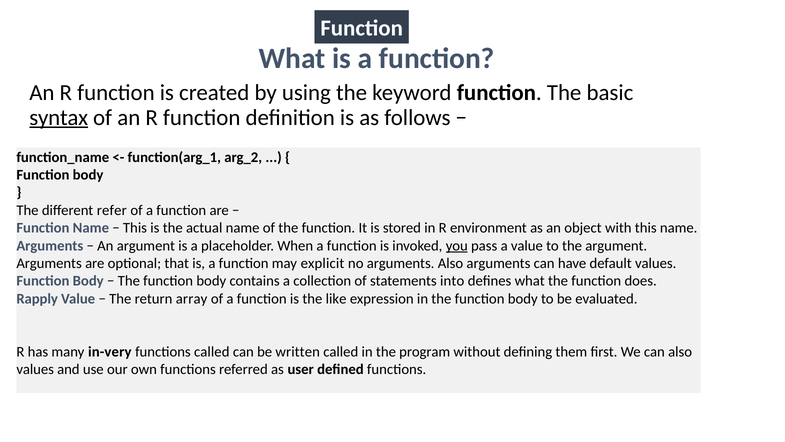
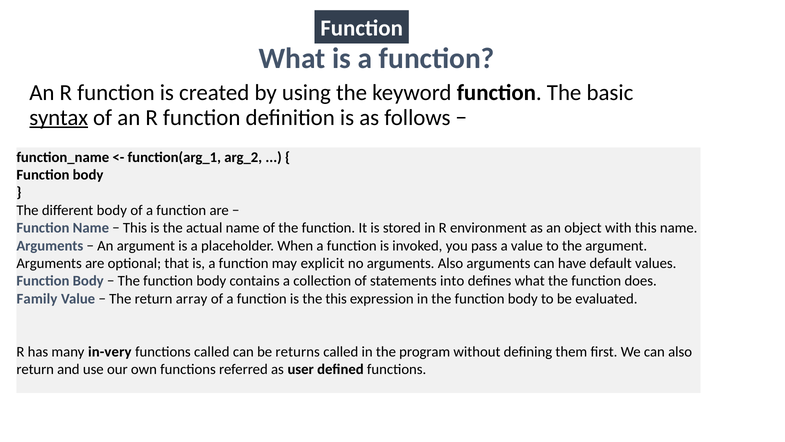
different refer: refer -> body
you underline: present -> none
Rapply: Rapply -> Family
the like: like -> this
written: written -> returns
values at (35, 369): values -> return
